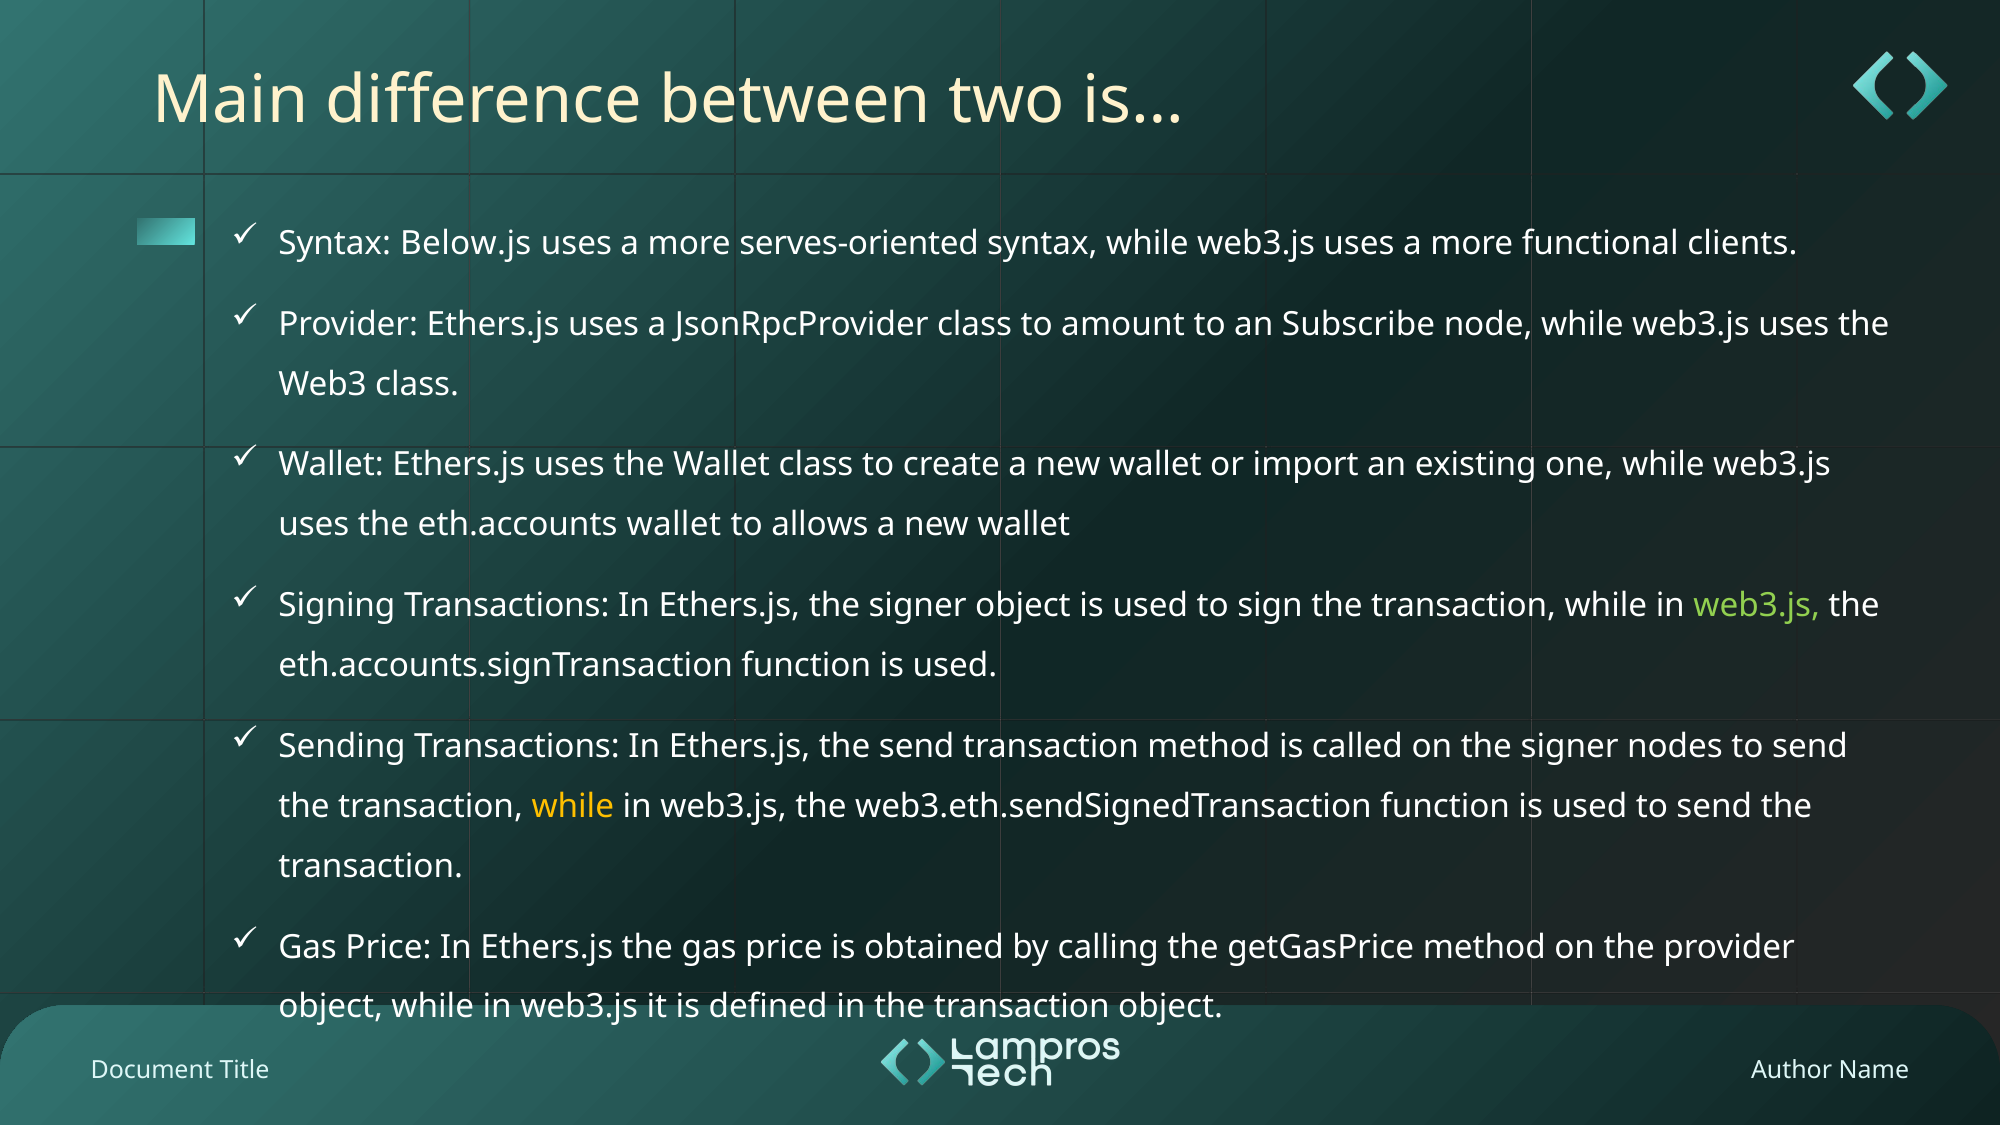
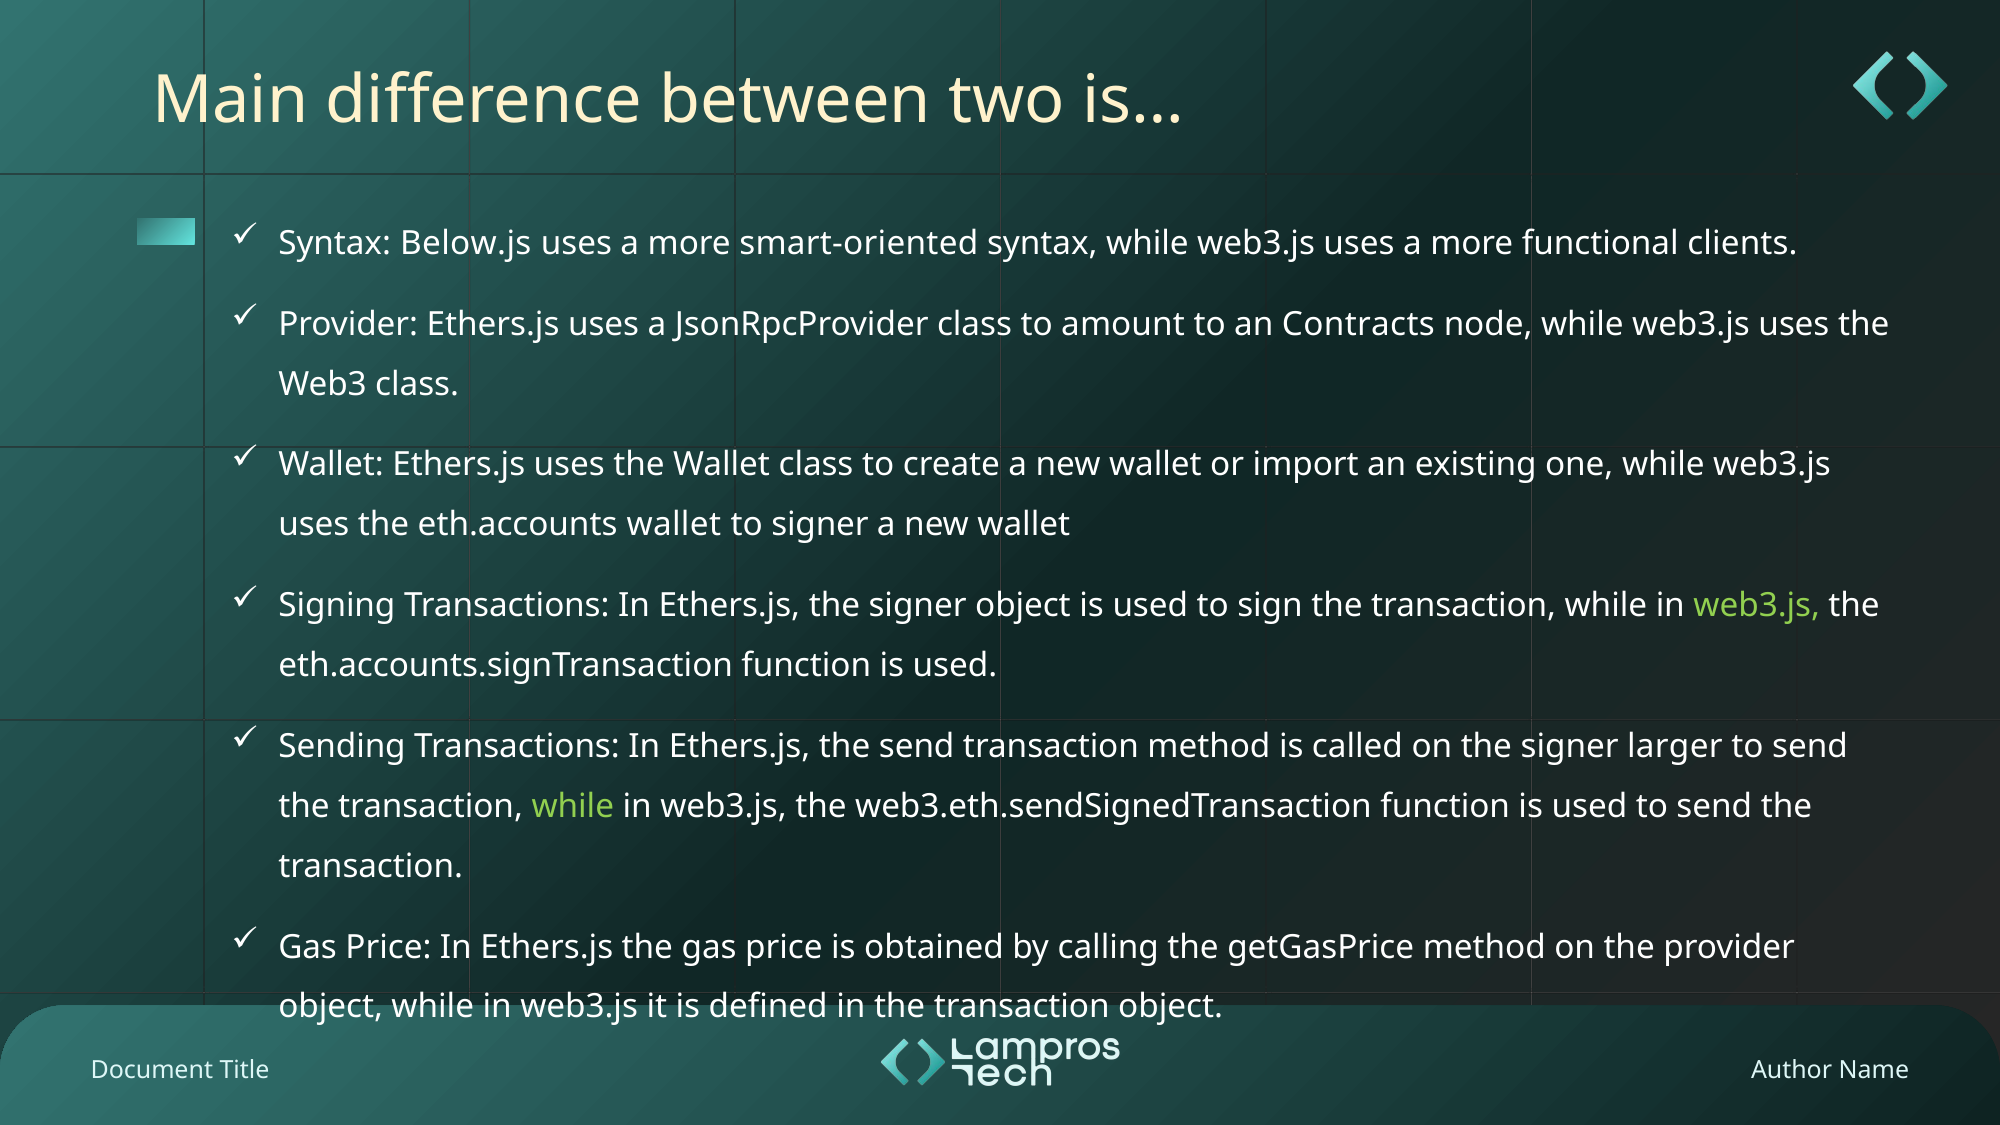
serves-oriented: serves-oriented -> smart-oriented
Subscribe: Subscribe -> Contracts
to allows: allows -> signer
nodes: nodes -> larger
while at (573, 806) colour: yellow -> light green
